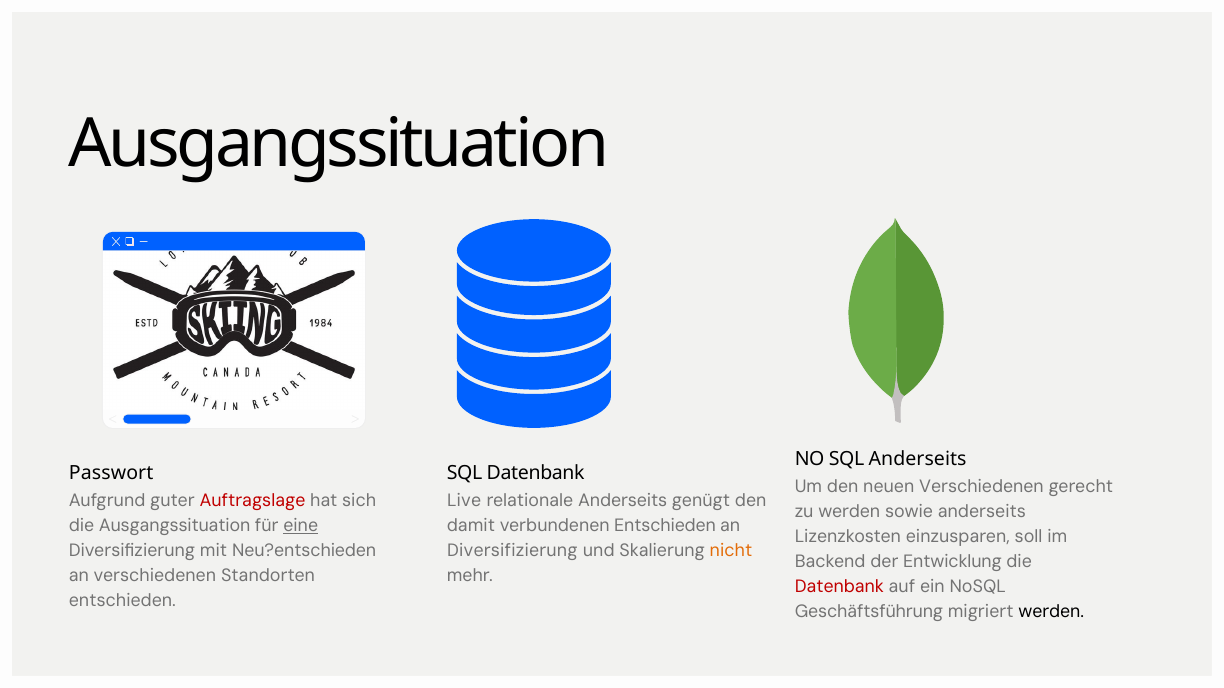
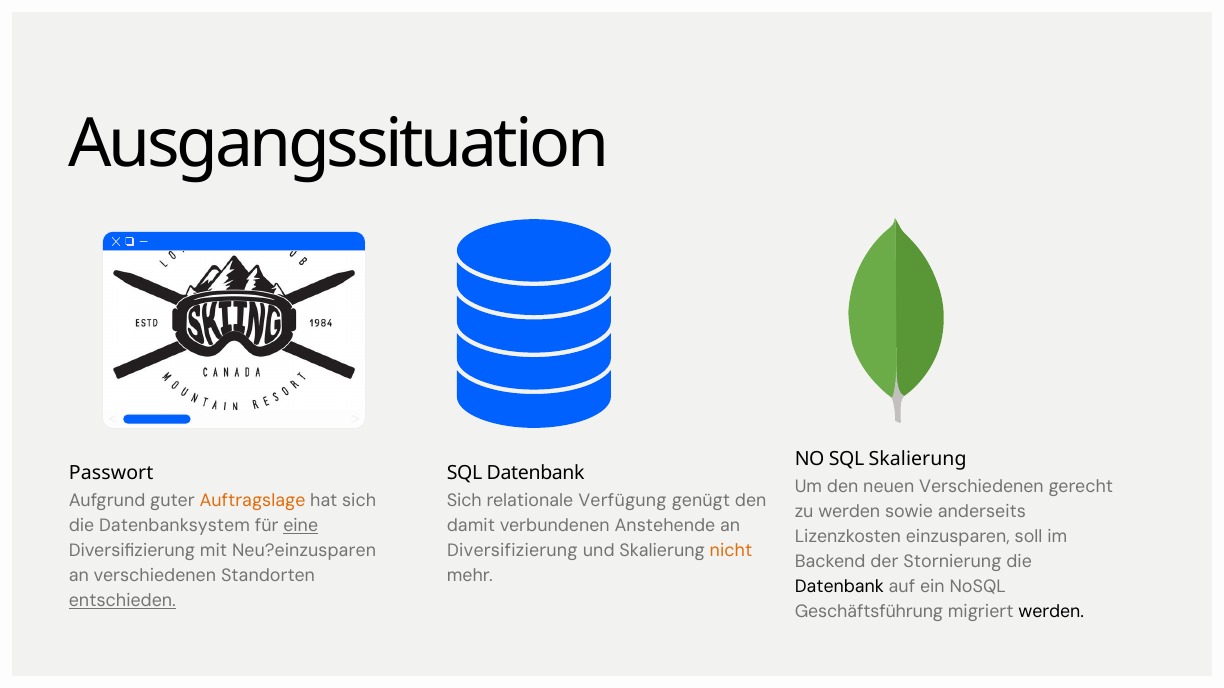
SQL Anderseits: Anderseits -> Skalierung
Live at (464, 501): Live -> Sich
relationale Anderseits: Anderseits -> Verfügung
Auftragslage colour: red -> orange
verbundenen Entschieden: Entschieden -> Anstehende
die Ausgangssituation: Ausgangssituation -> Datenbanksystem
Neu?entschieden: Neu?entschieden -> Neu?einzusparen
Entwicklung: Entwicklung -> Stornierung
Datenbank at (839, 587) colour: red -> black
entschieden at (122, 601) underline: none -> present
